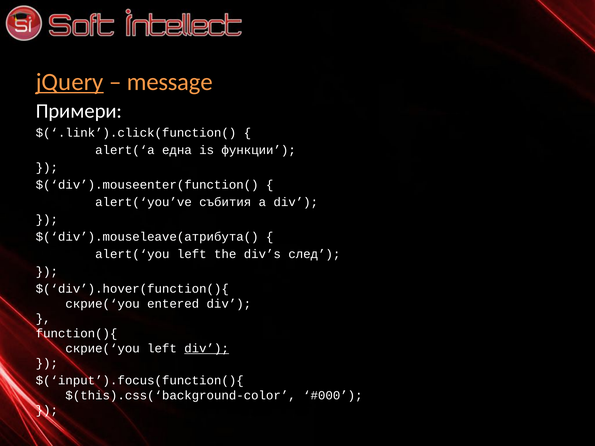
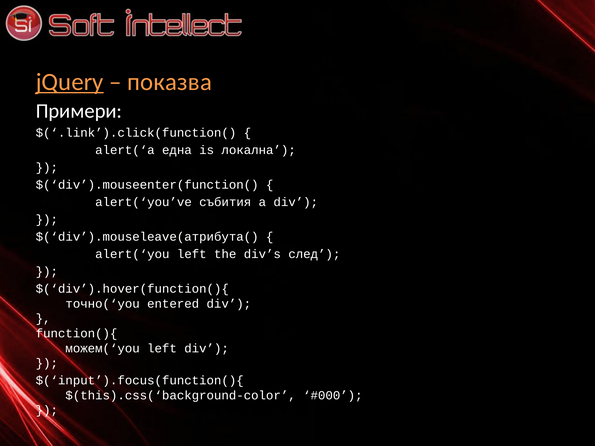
message: message -> показва
функции: функции -> локална
скрие(‘you at (103, 304): скрие(‘you -> точно(‘you
скрие(‘you at (103, 348): скрие(‘you -> можем(‘you
div at (207, 348) underline: present -> none
